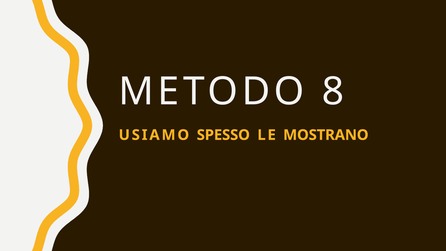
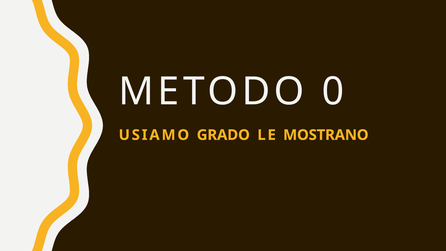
8: 8 -> 0
SPESSO: SPESSO -> GRADO
